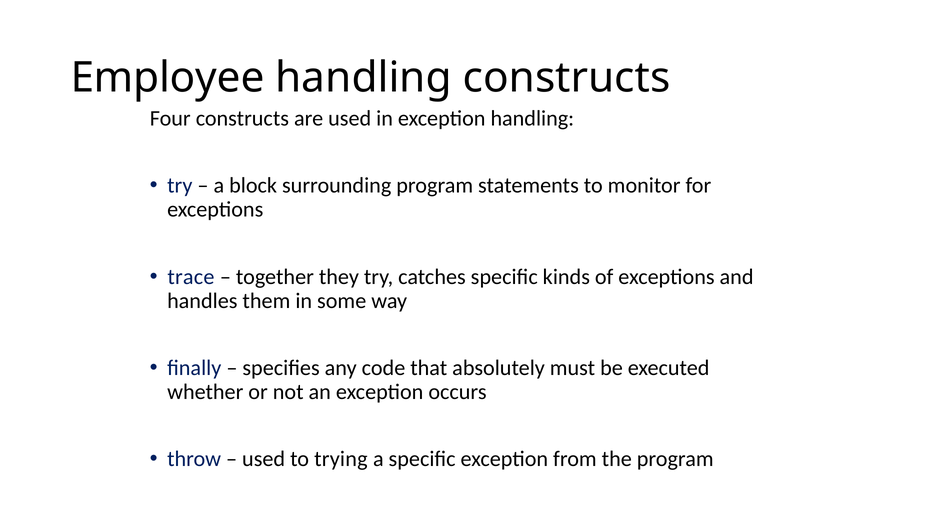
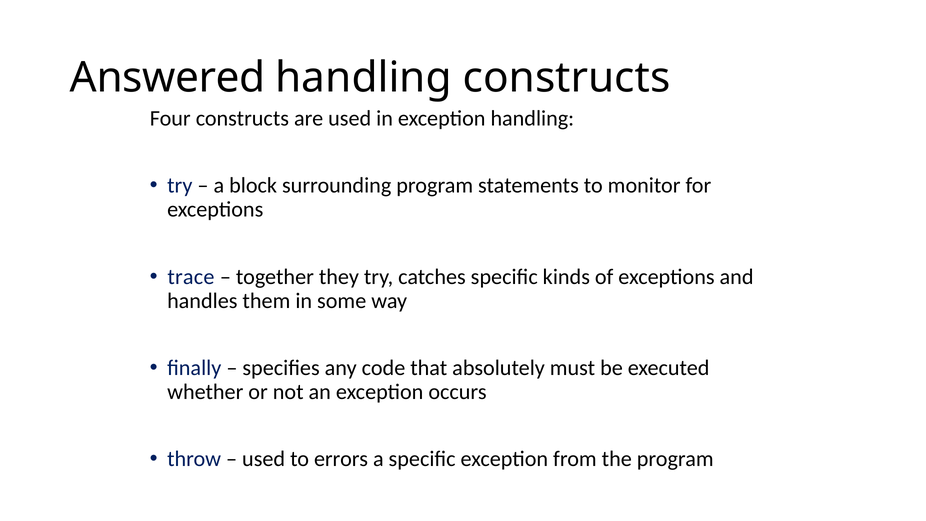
Employee: Employee -> Answered
trying: trying -> errors
